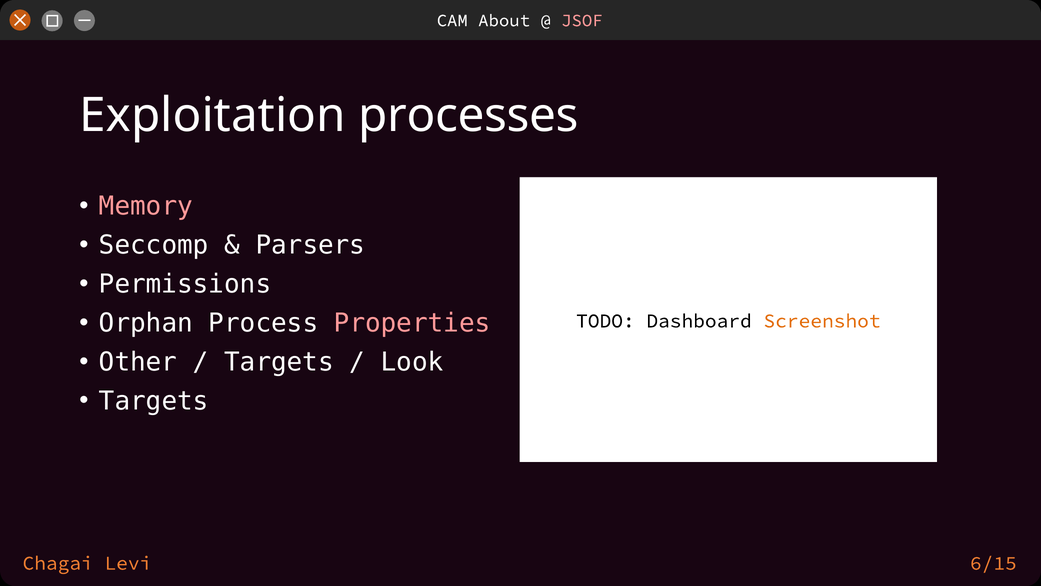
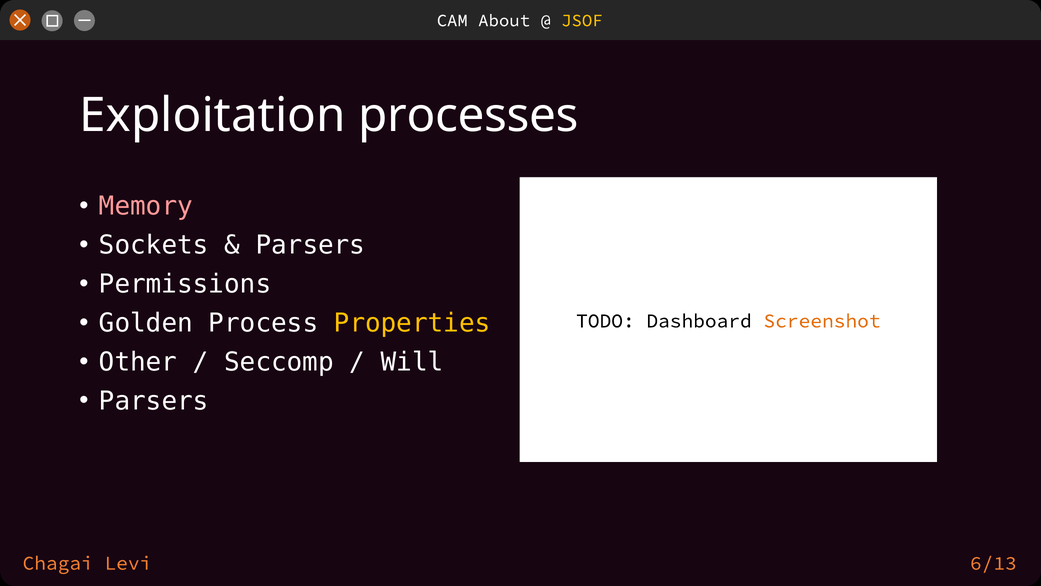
JSOF colour: pink -> yellow
Seccomp: Seccomp -> Sockets
Orphan: Orphan -> Golden
Properties colour: pink -> yellow
Targets at (279, 362): Targets -> Seccomp
Look: Look -> Will
Targets at (154, 401): Targets -> Parsers
6/15: 6/15 -> 6/13
